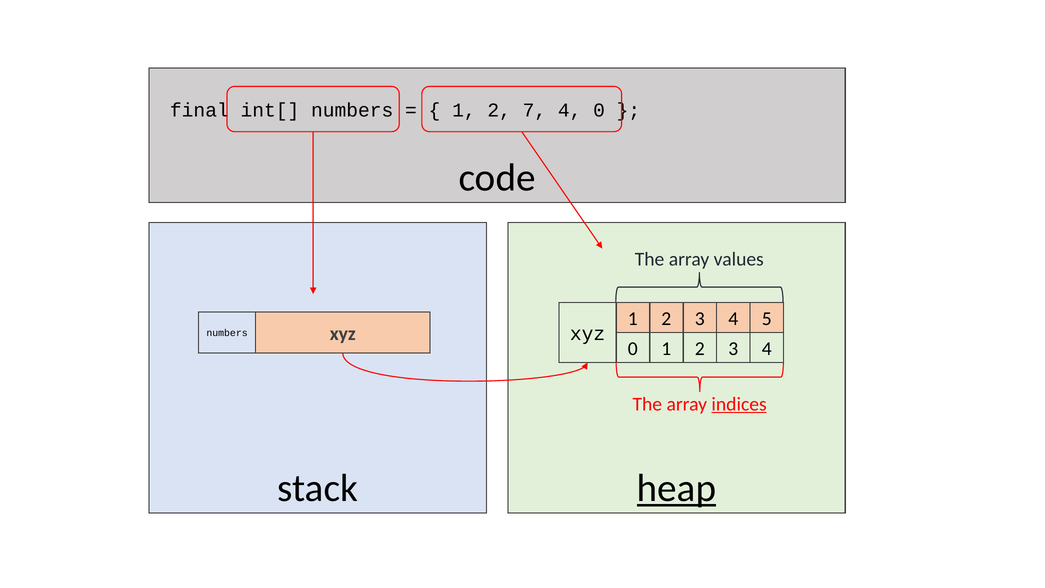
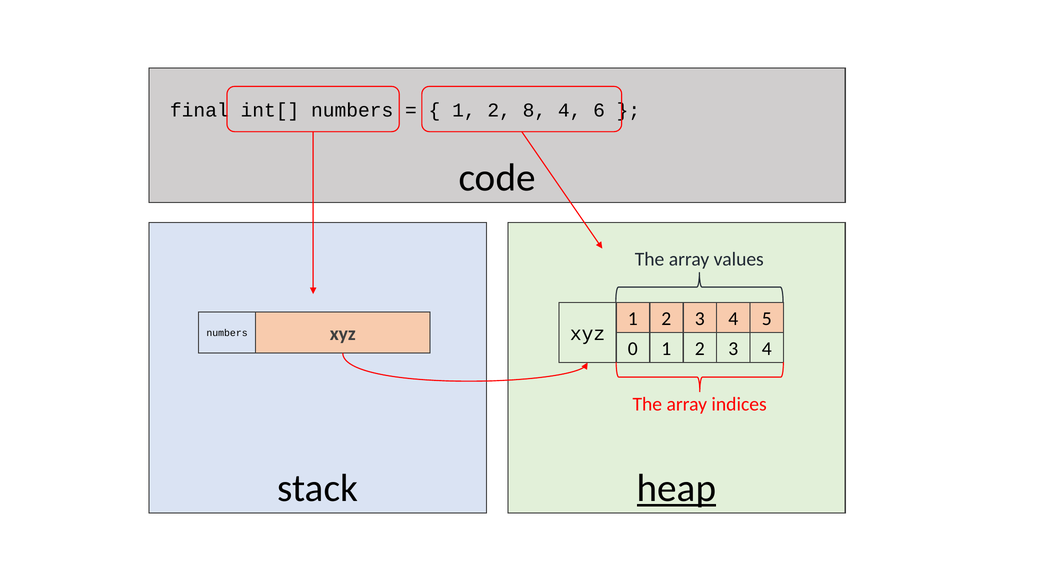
7: 7 -> 8
4 0: 0 -> 6
indices underline: present -> none
